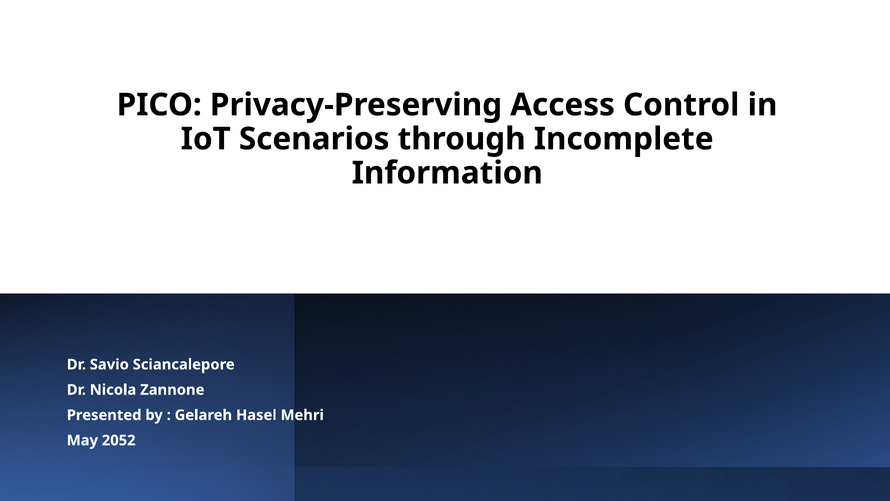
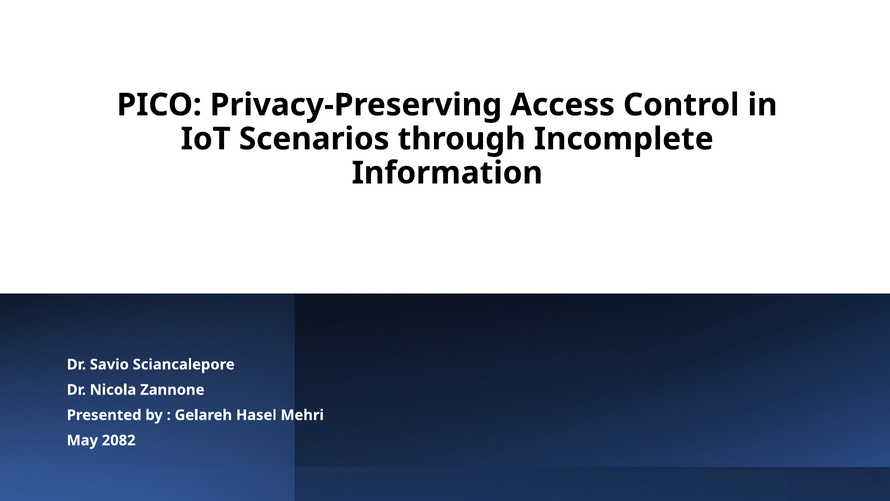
2052: 2052 -> 2082
